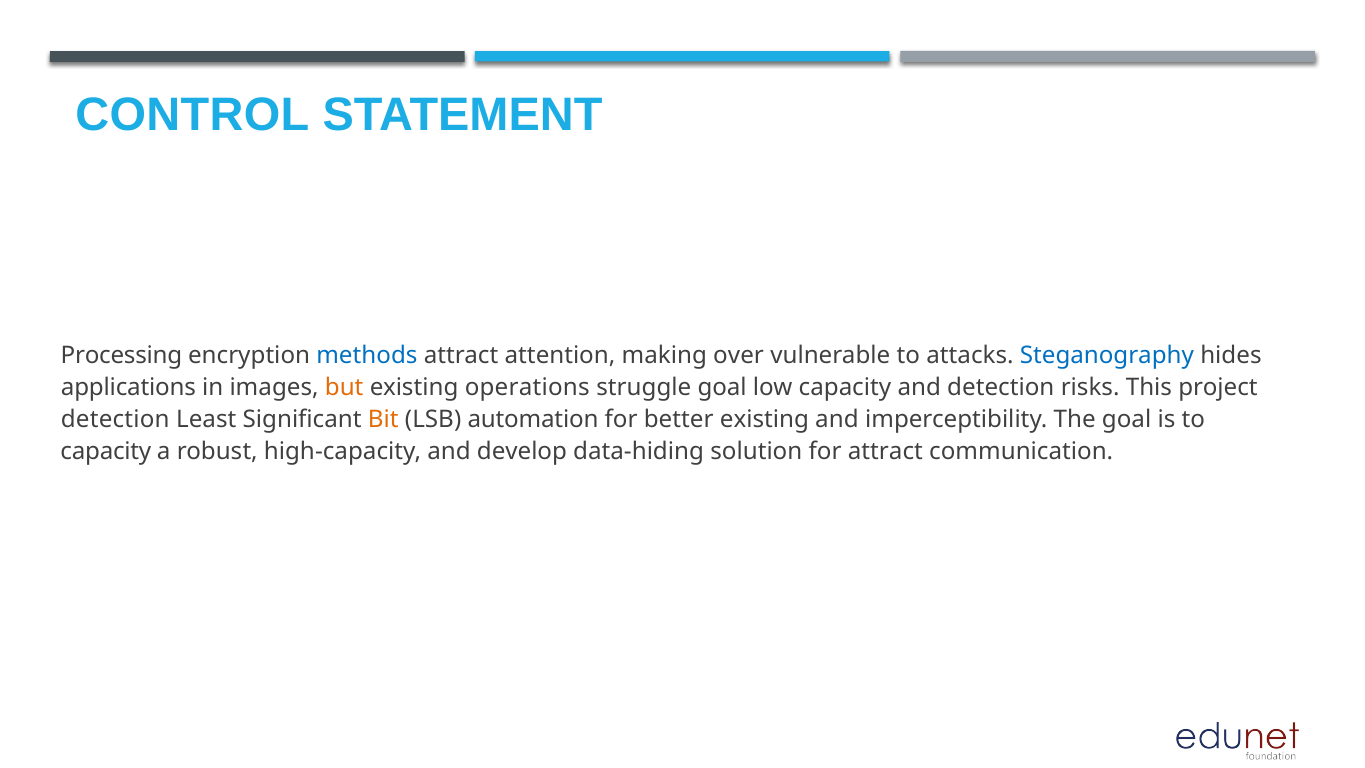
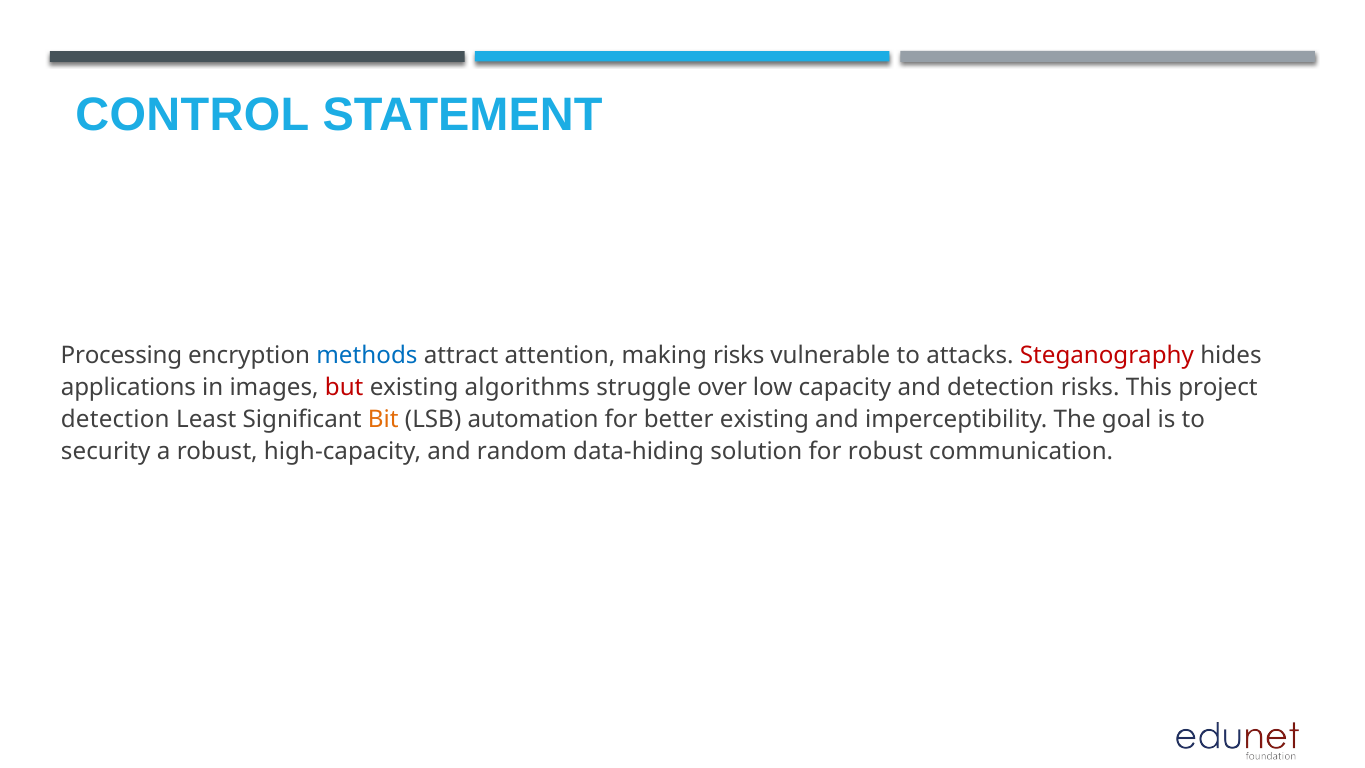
making over: over -> risks
Steganography colour: blue -> red
but colour: orange -> red
operations: operations -> algorithms
struggle goal: goal -> over
capacity at (106, 451): capacity -> security
develop: develop -> random
for attract: attract -> robust
